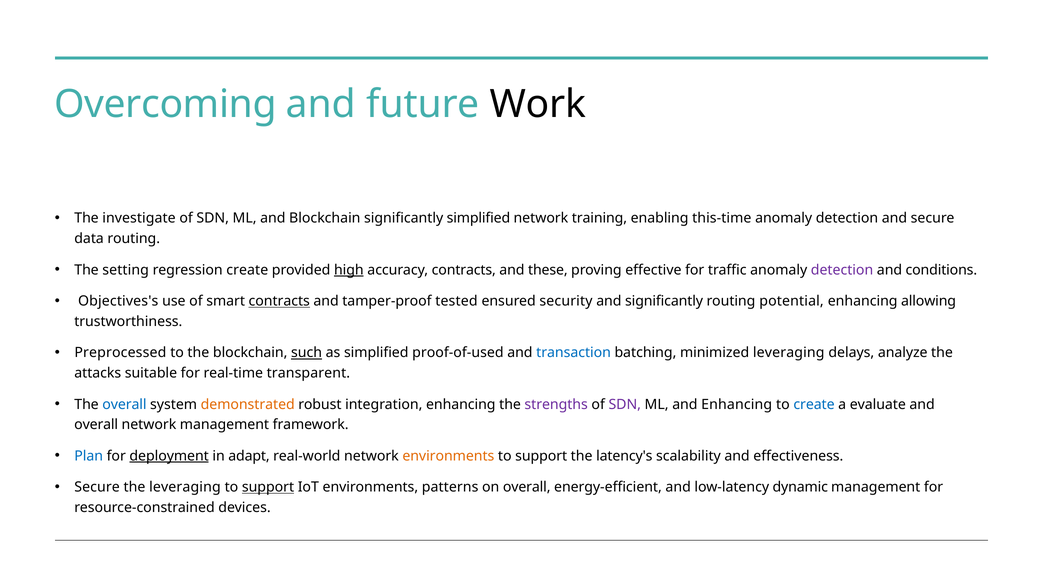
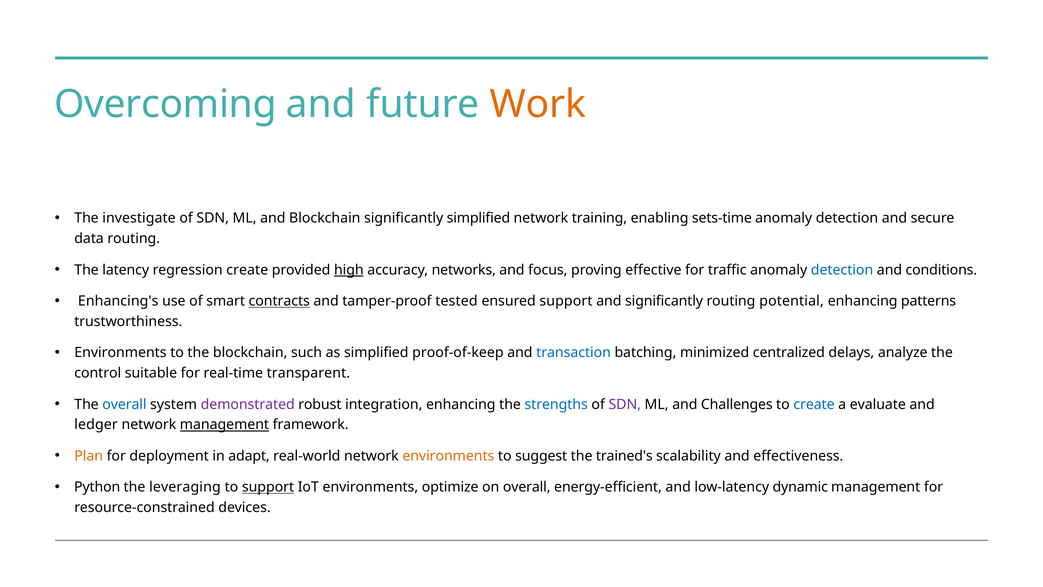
Work colour: black -> orange
this-time: this-time -> sets-time
setting: setting -> latency
accuracy contracts: contracts -> networks
these: these -> focus
detection at (842, 270) colour: purple -> blue
Objectives's: Objectives's -> Enhancing's
ensured security: security -> support
allowing: allowing -> patterns
Preprocessed at (120, 353): Preprocessed -> Environments
such underline: present -> none
proof-of-used: proof-of-used -> proof-of-keep
minimized leveraging: leveraging -> centralized
attacks: attacks -> control
demonstrated colour: orange -> purple
strengths colour: purple -> blue
and Enhancing: Enhancing -> Challenges
overall at (96, 425): overall -> ledger
management at (224, 425) underline: none -> present
Plan colour: blue -> orange
deployment underline: present -> none
support at (541, 456): support -> suggest
latency's: latency's -> trained's
Secure at (97, 487): Secure -> Python
patterns: patterns -> optimize
